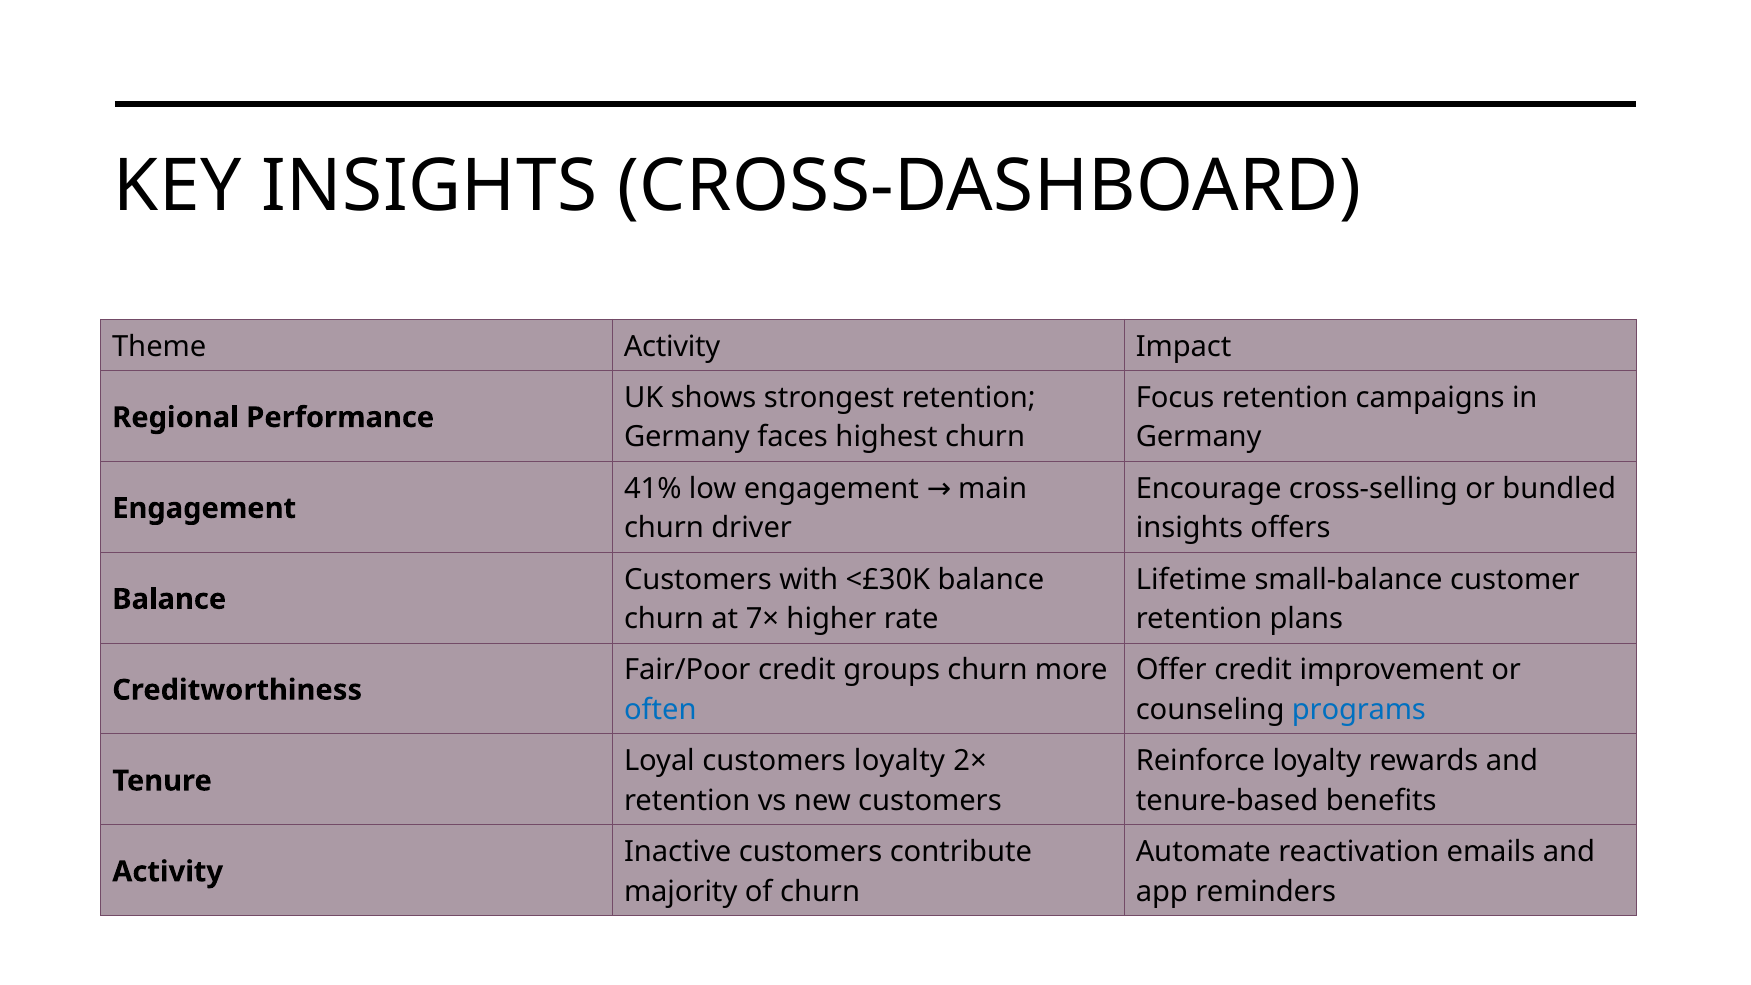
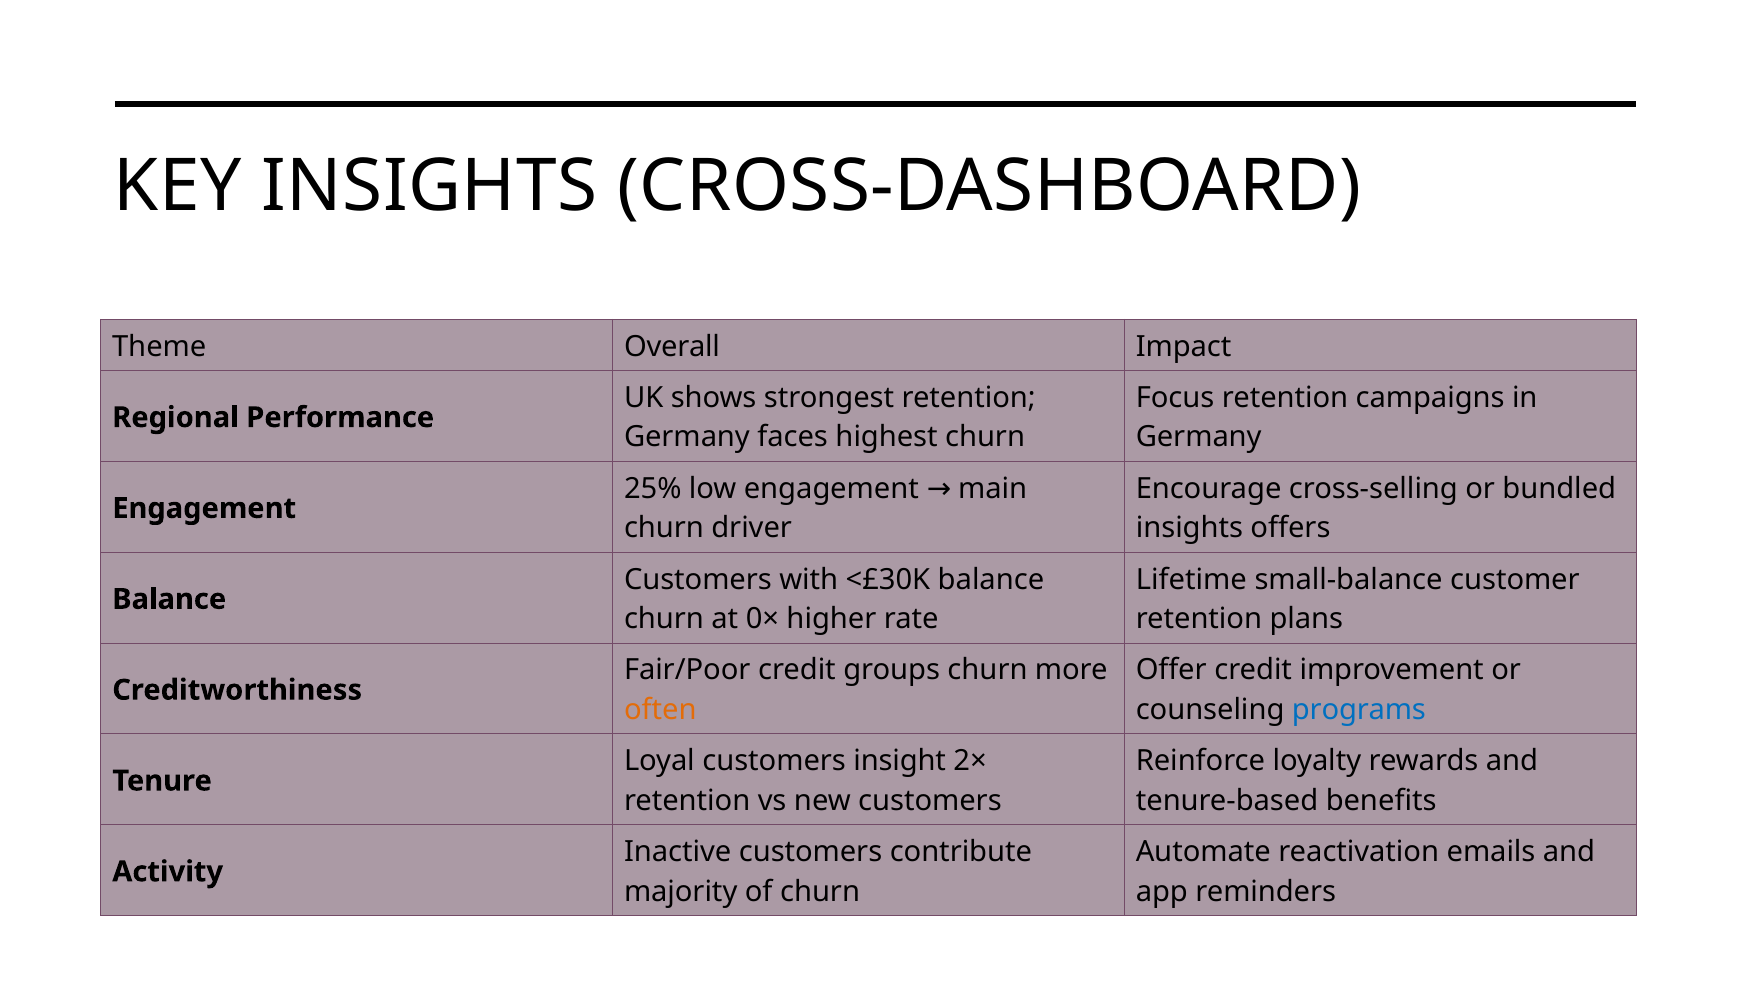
Theme Activity: Activity -> Overall
41%: 41% -> 25%
7×: 7× -> 0×
often colour: blue -> orange
customers loyalty: loyalty -> insight
